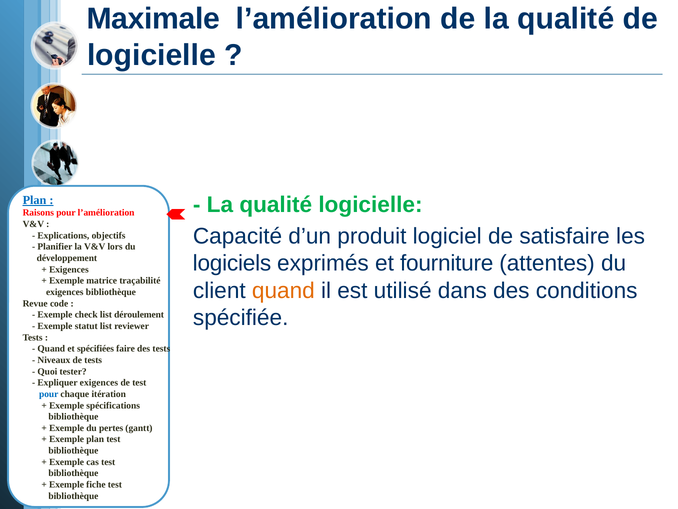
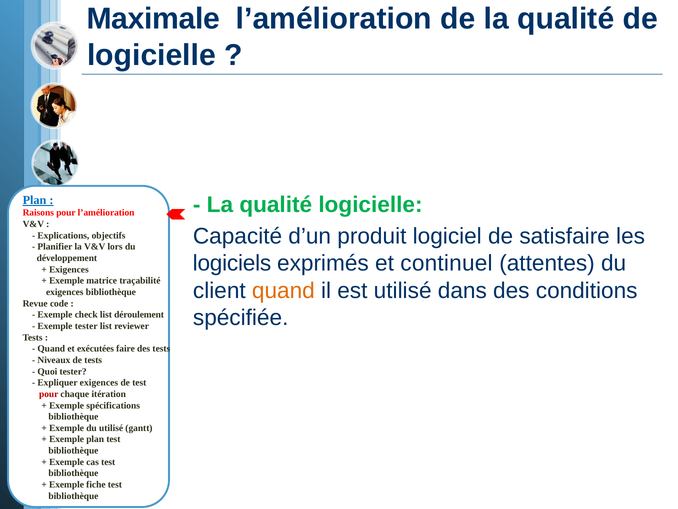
fourniture: fourniture -> continuel
Exemple statut: statut -> tester
spécifiées: spécifiées -> exécutées
pour at (49, 394) colour: blue -> red
du pertes: pertes -> utilisé
